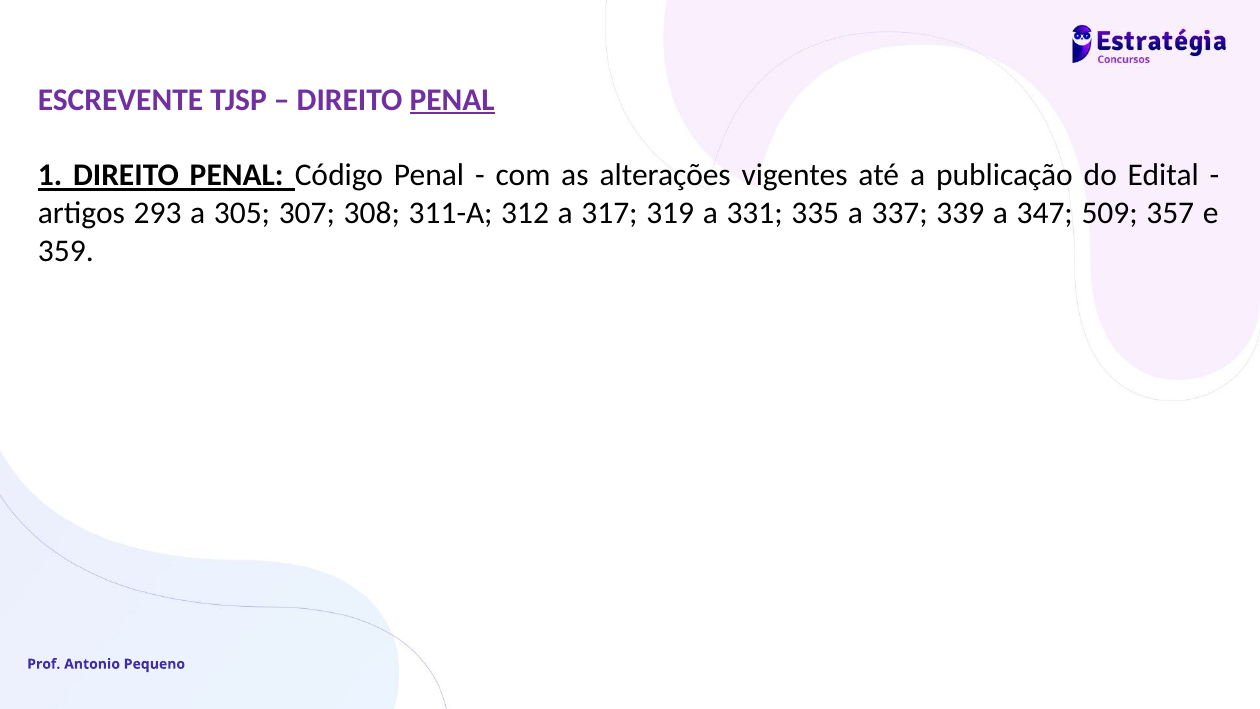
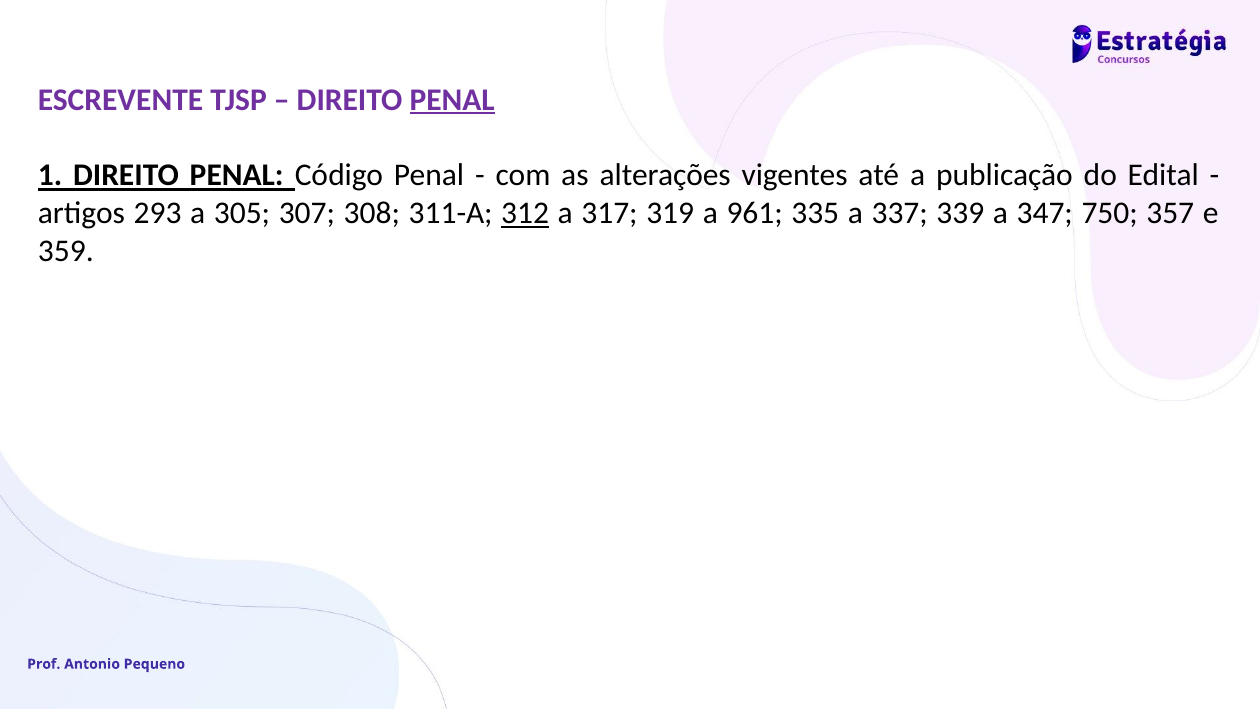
312 underline: none -> present
331: 331 -> 961
509: 509 -> 750
